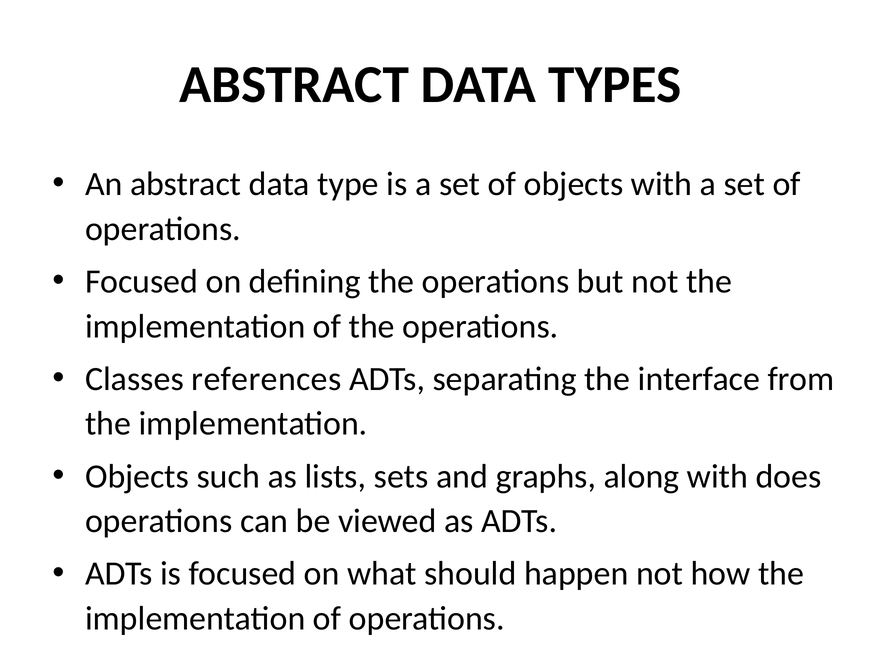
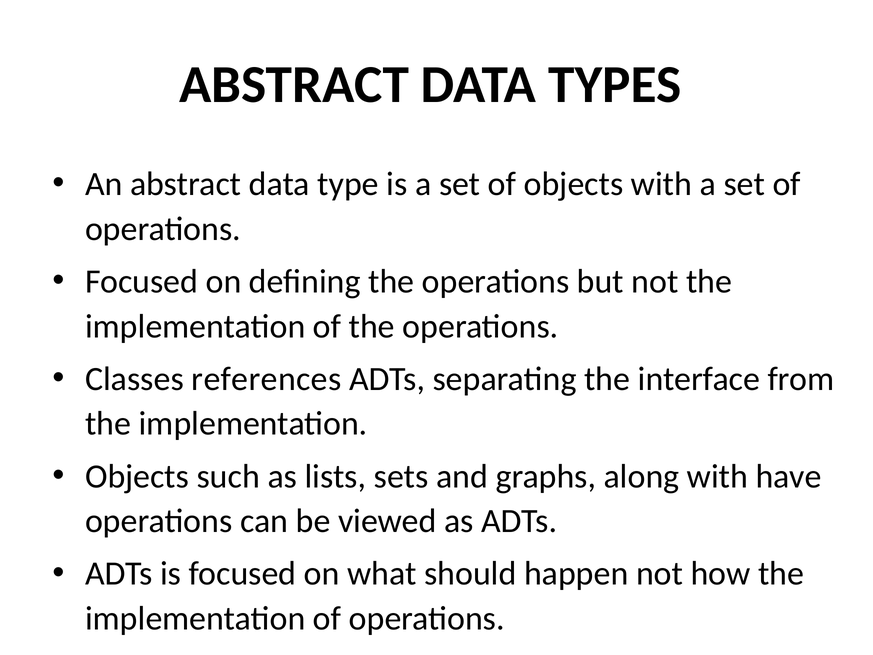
does: does -> have
